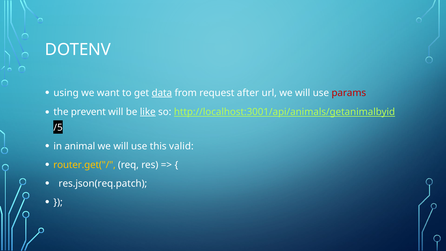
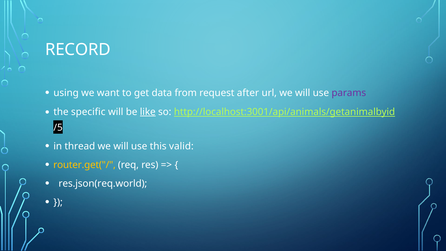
DOTENV: DOTENV -> RECORD
data underline: present -> none
params colour: red -> purple
prevent: prevent -> specific
animal: animal -> thread
res.json(req.patch: res.json(req.patch -> res.json(req.world
